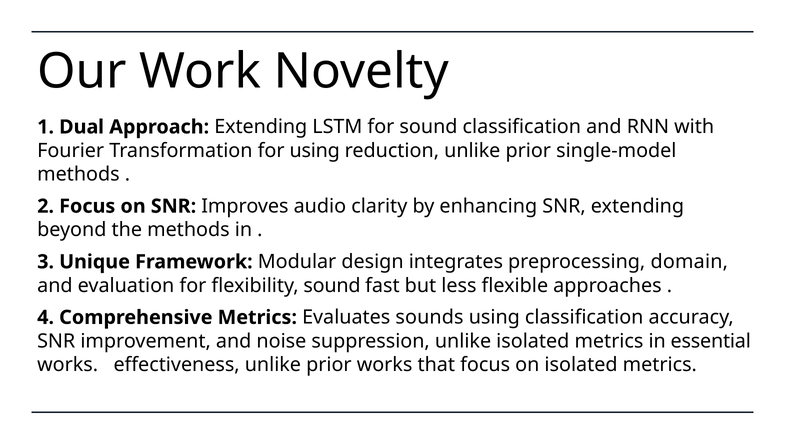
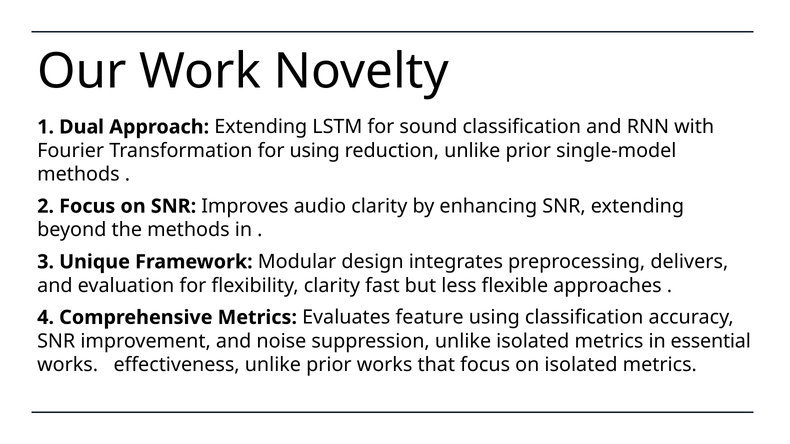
domain: domain -> delivers
flexibility sound: sound -> clarity
sounds: sounds -> feature
